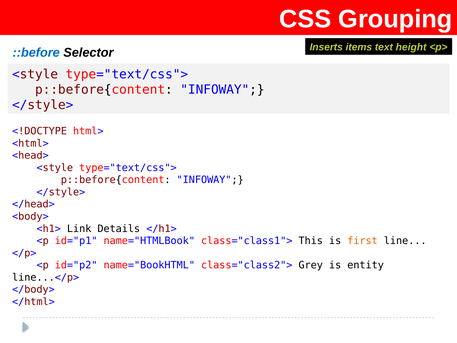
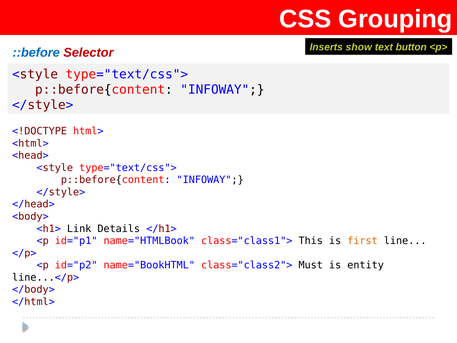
Selector colour: black -> red
items: items -> show
height: height -> button
Grey: Grey -> Must
